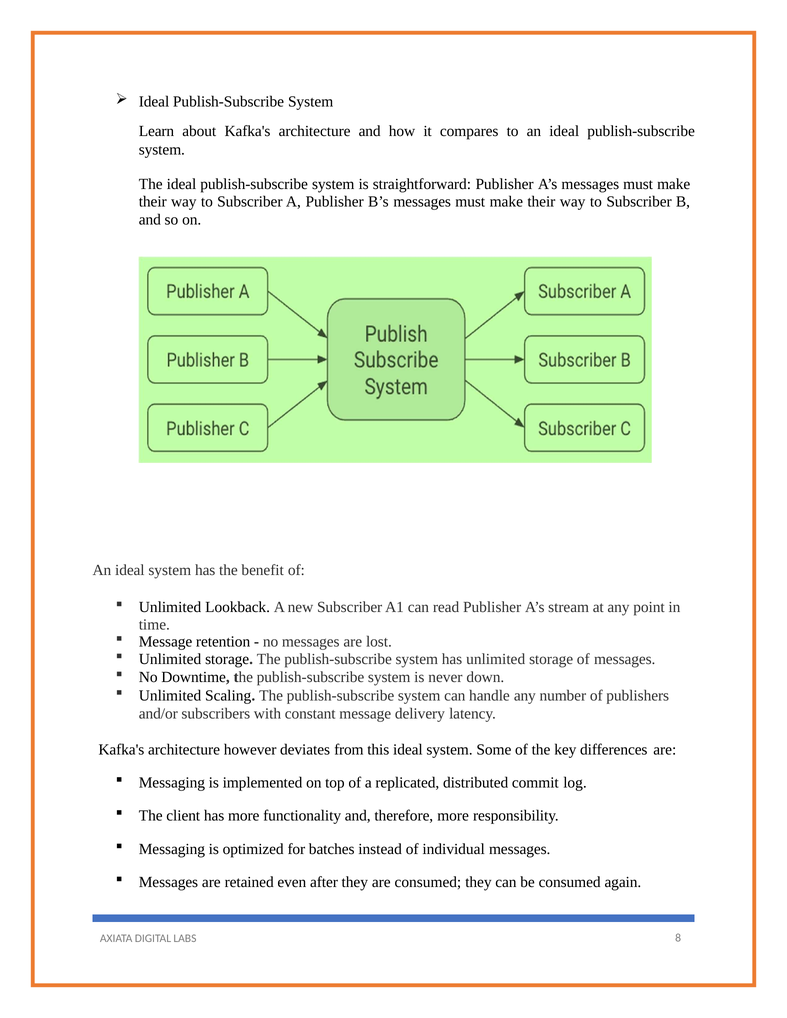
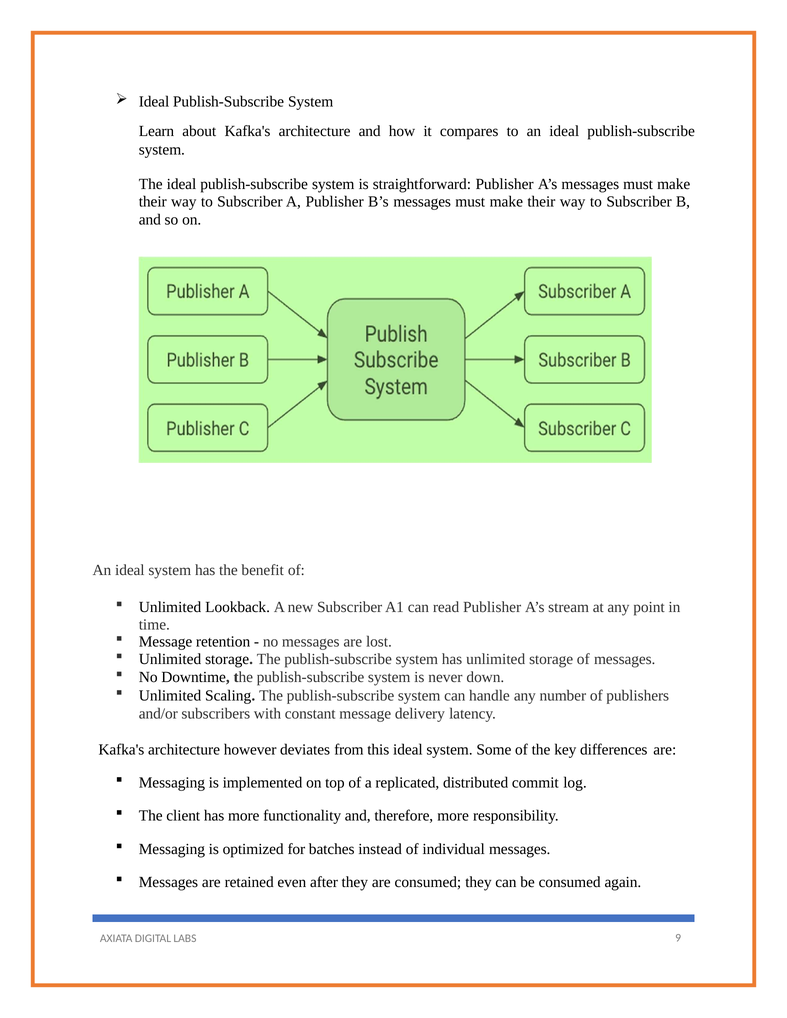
8: 8 -> 9
